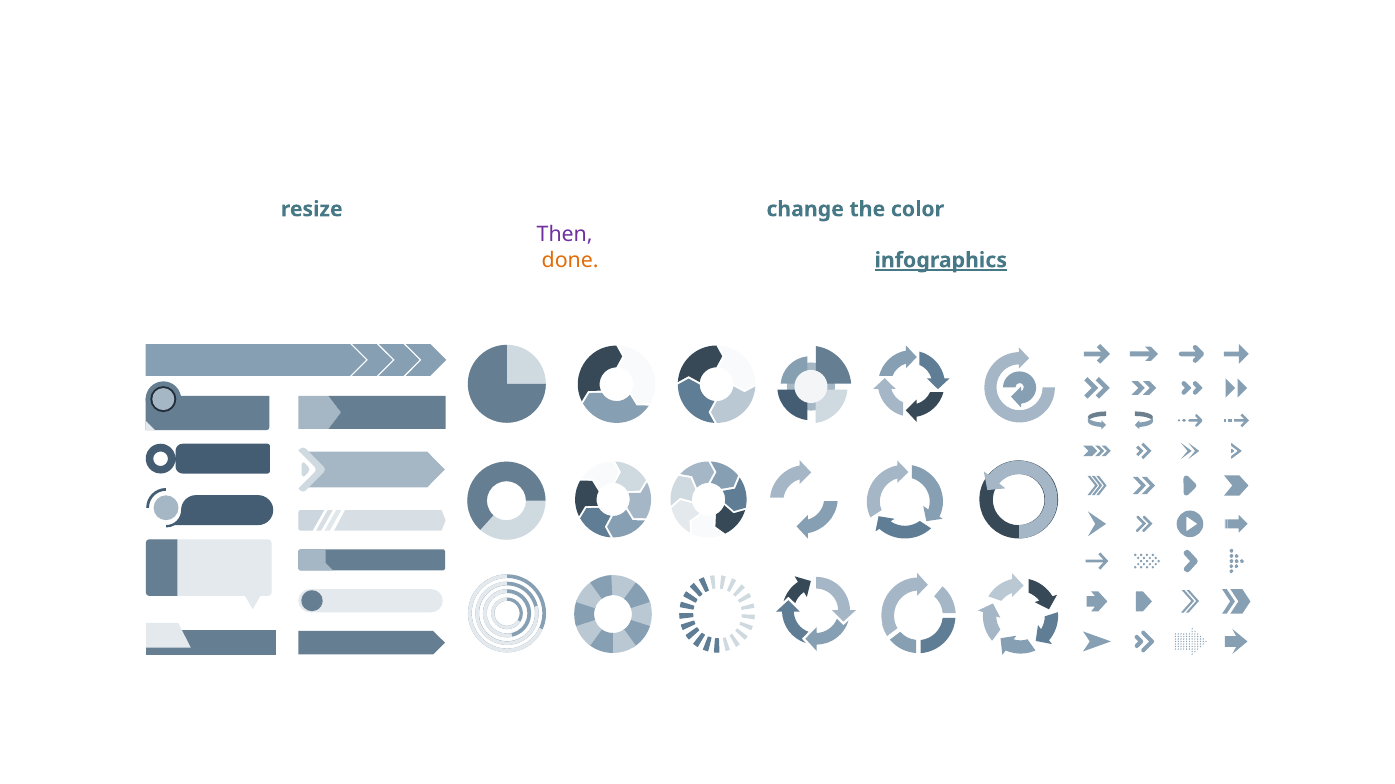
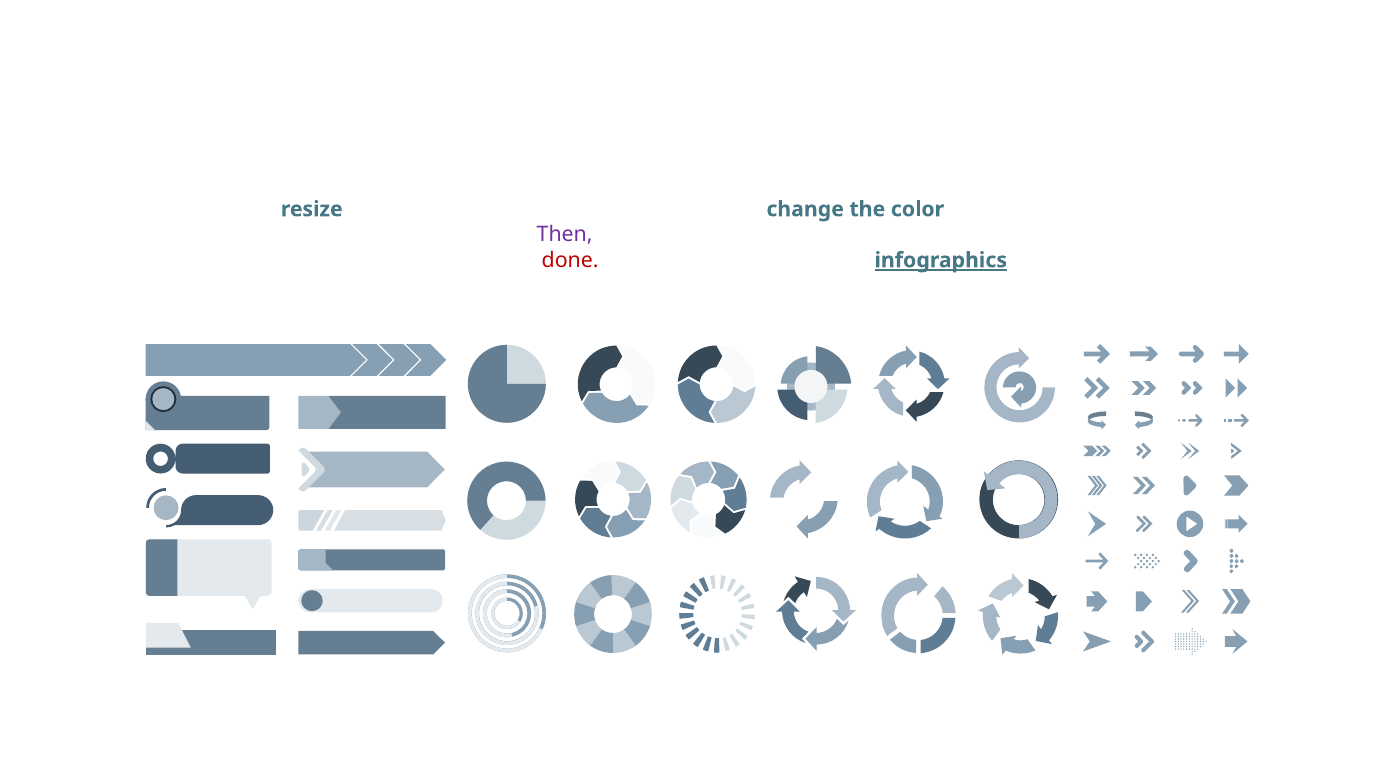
done colour: orange -> red
